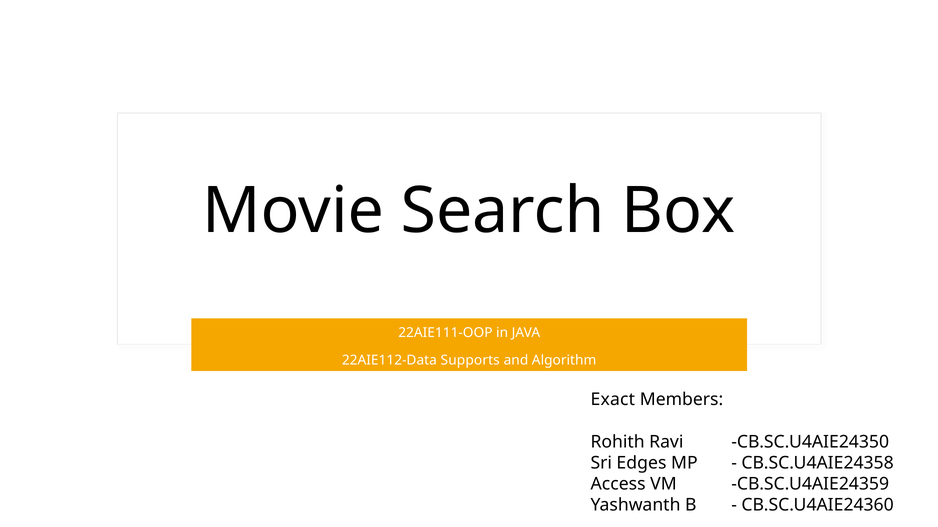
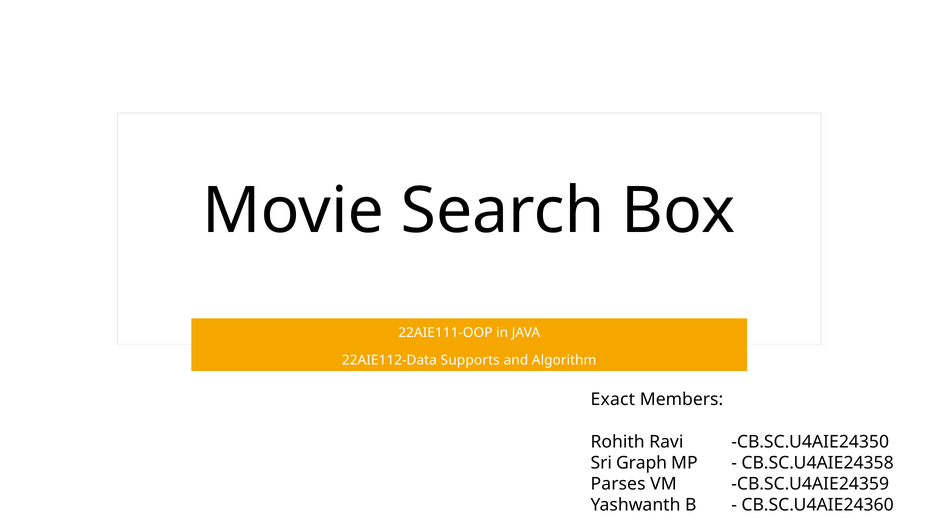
Edges: Edges -> Graph
Access: Access -> Parses
